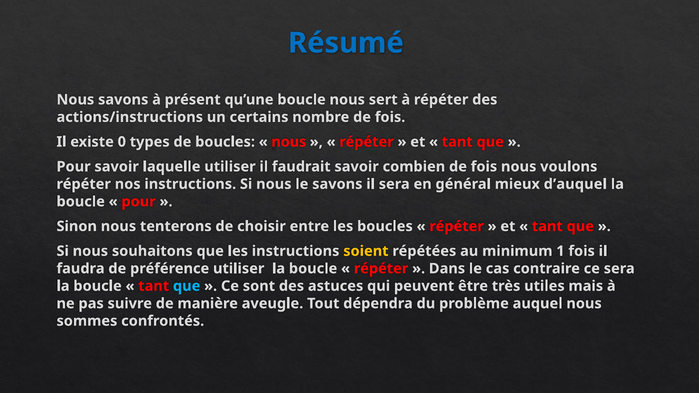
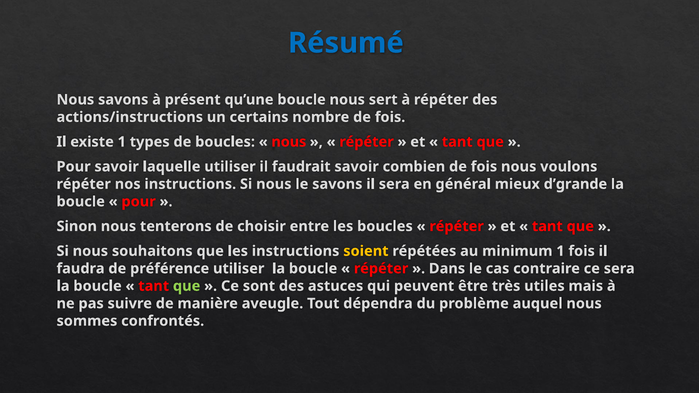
existe 0: 0 -> 1
d’auquel: d’auquel -> d’grande
que at (187, 286) colour: light blue -> light green
